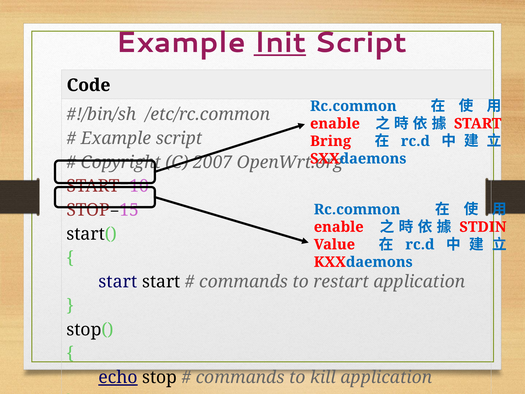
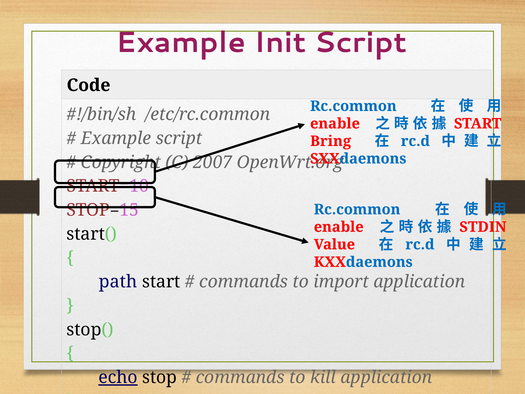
Init underline: present -> none
start at (118, 282): start -> path
restart: restart -> import
